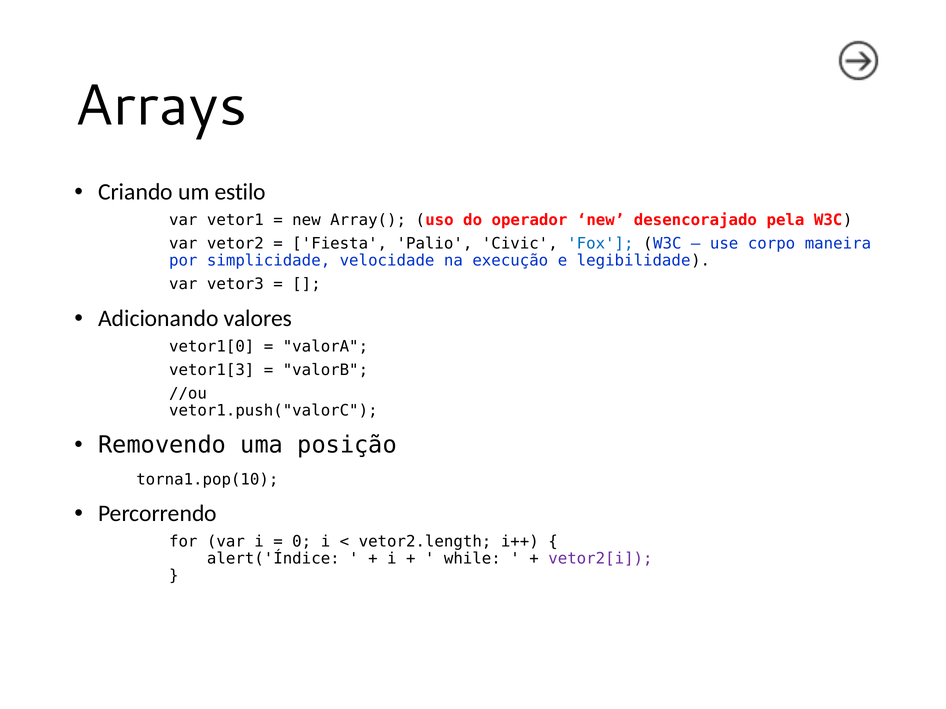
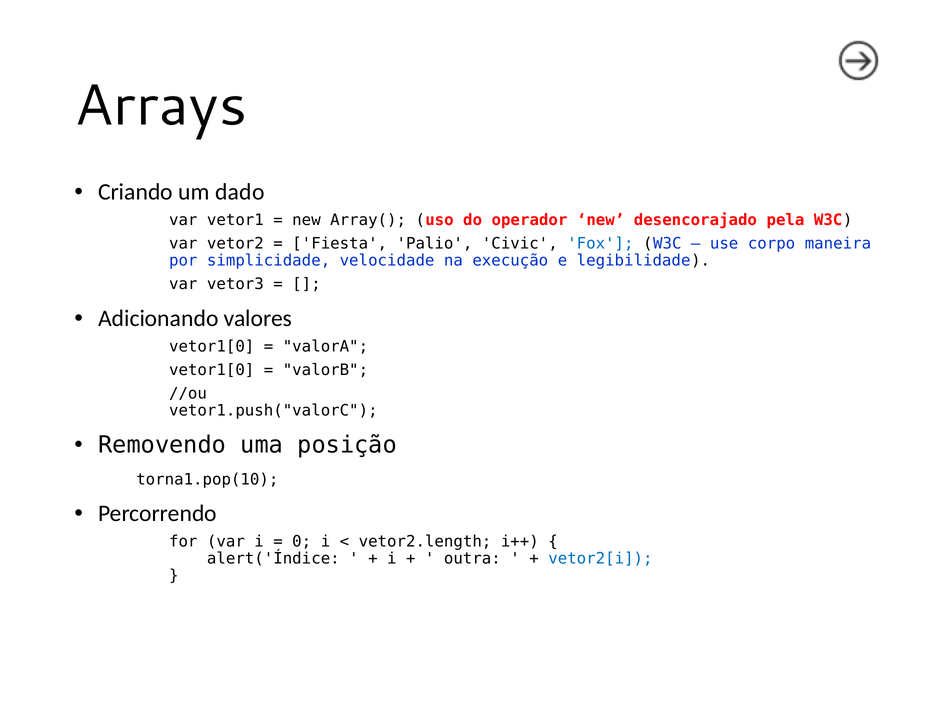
estilo: estilo -> dado
vetor1[3 at (212, 370): vetor1[3 -> vetor1[0
while: while -> outra
vetor2[i colour: purple -> blue
